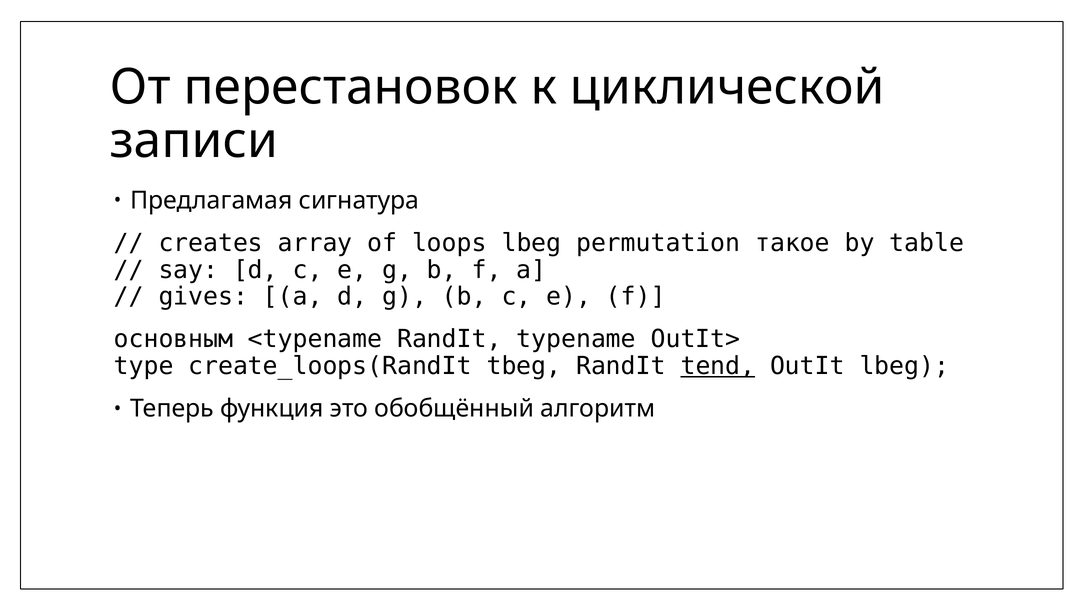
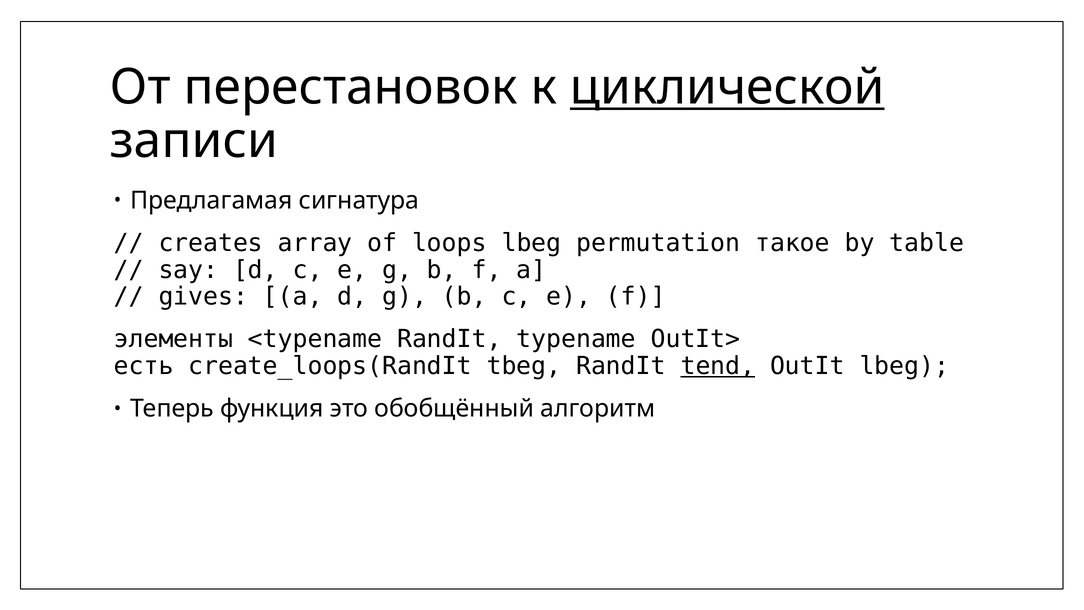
циклической underline: none -> present
основным: основным -> элементы
type: type -> есть
